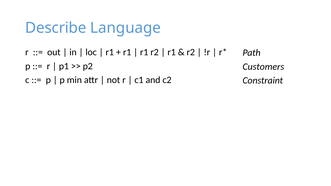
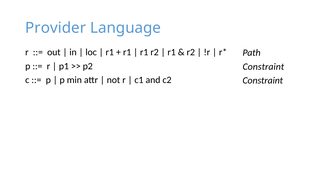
Describe: Describe -> Provider
Customers at (263, 67): Customers -> Constraint
